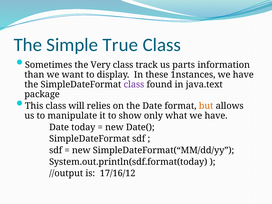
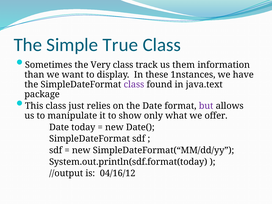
parts: parts -> them
will: will -> just
but colour: orange -> purple
what we have: have -> offer
17/16/12: 17/16/12 -> 04/16/12
